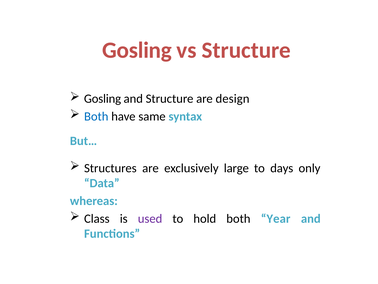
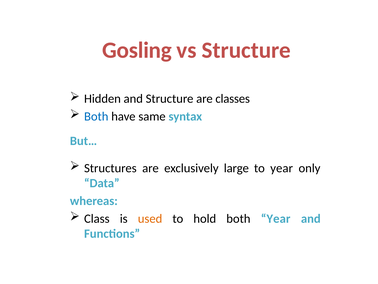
Gosling at (103, 99): Gosling -> Hidden
design: design -> classes
to days: days -> year
used colour: purple -> orange
